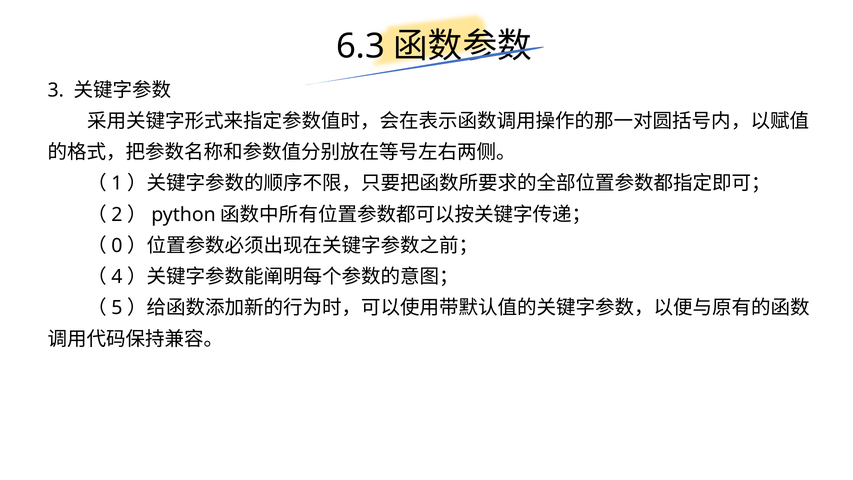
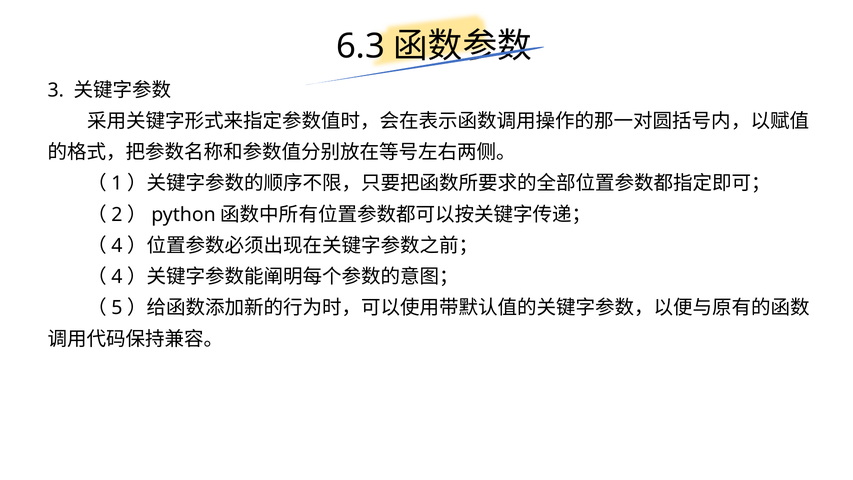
0 at (117, 246): 0 -> 4
